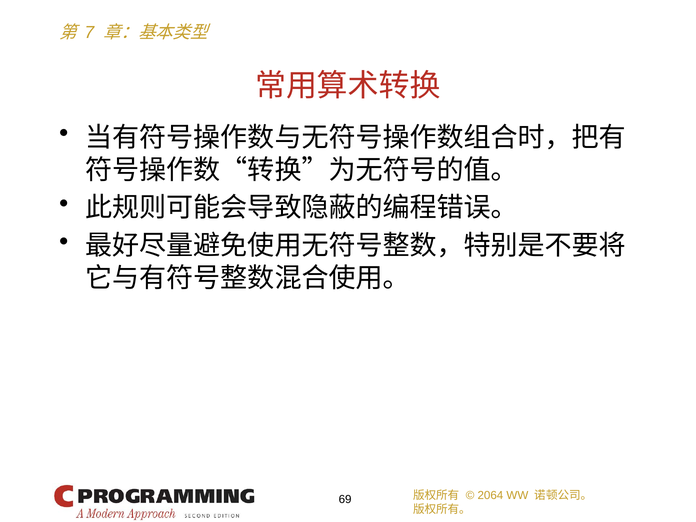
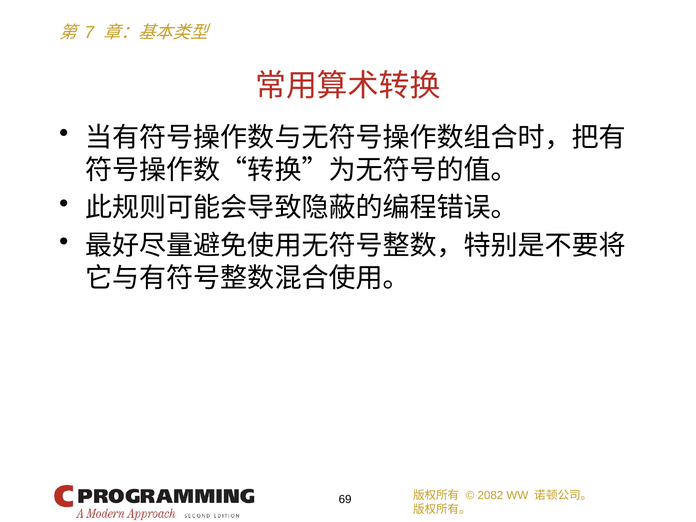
2064: 2064 -> 2082
